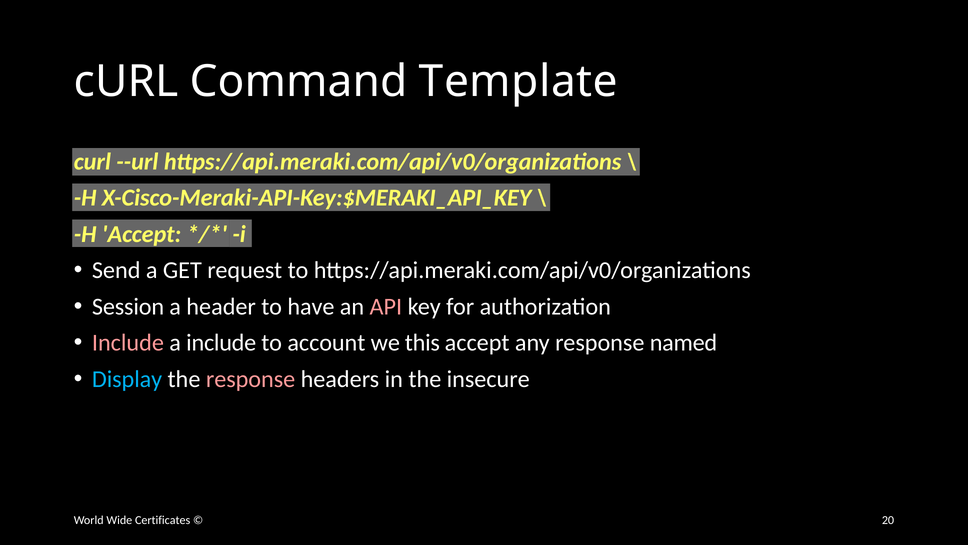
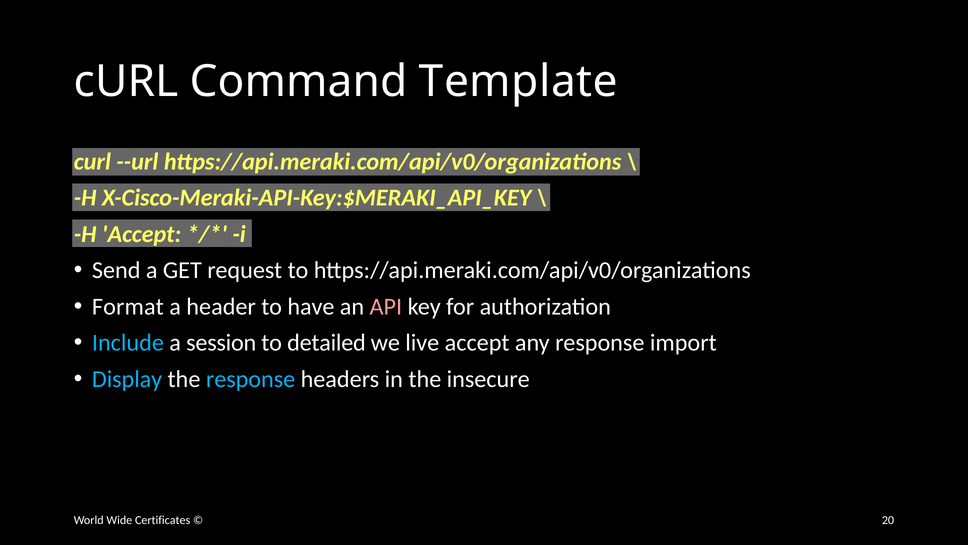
Session: Session -> Format
Include at (128, 343) colour: pink -> light blue
a include: include -> session
account: account -> detailed
this: this -> live
named: named -> import
response at (251, 379) colour: pink -> light blue
